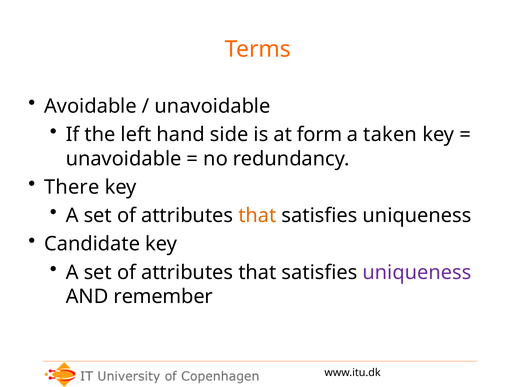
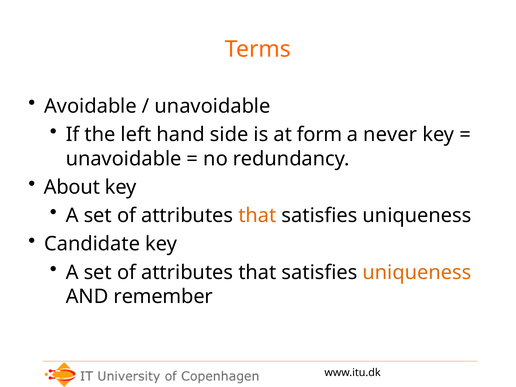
taken: taken -> never
There: There -> About
uniqueness at (417, 272) colour: purple -> orange
